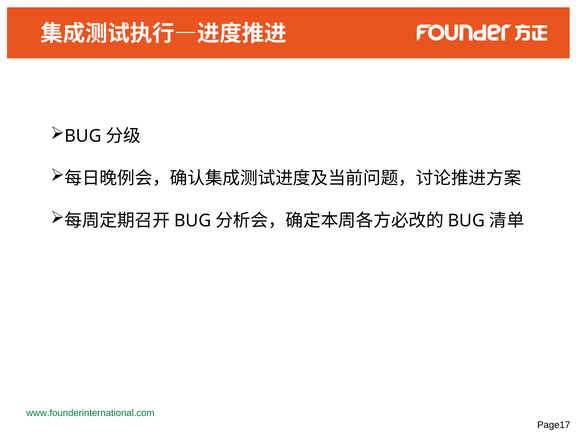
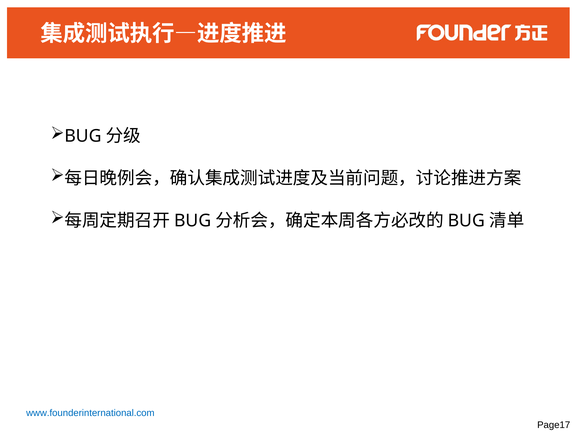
www.founderinternational.com colour: green -> blue
